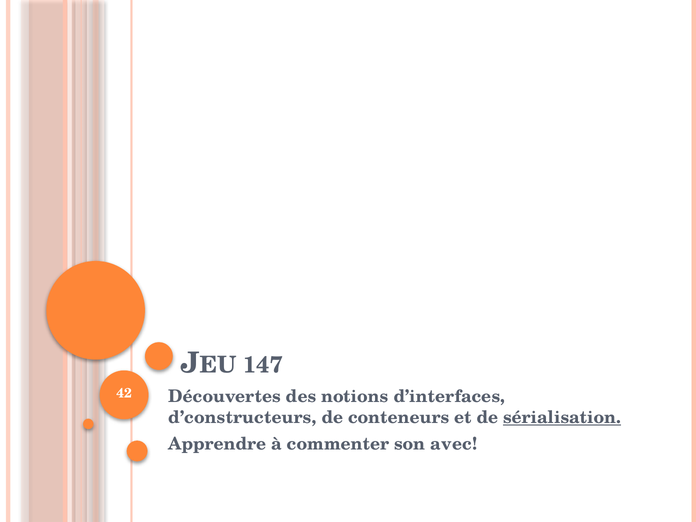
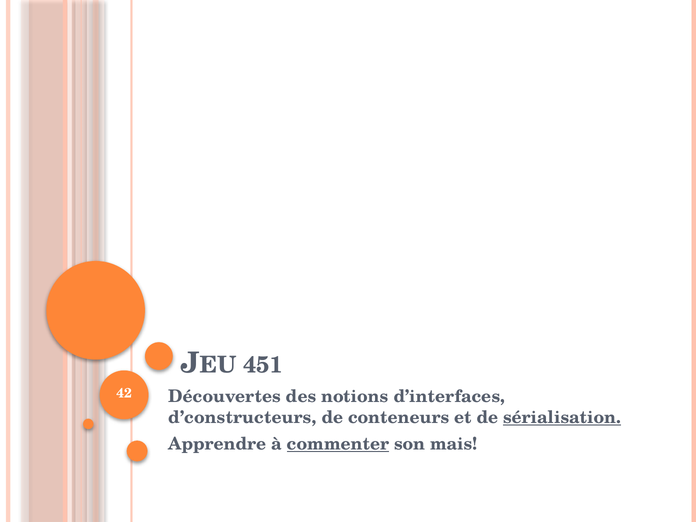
147: 147 -> 451
commenter underline: none -> present
avec: avec -> mais
